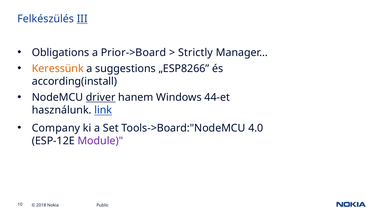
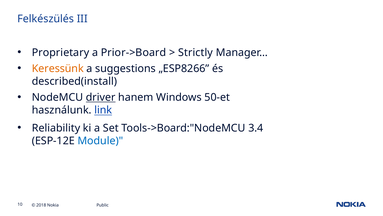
III underline: present -> none
Obligations: Obligations -> Proprietary
according(install: according(install -> described(install
44-et: 44-et -> 50-et
Company: Company -> Reliability
4.0: 4.0 -> 3.4
Module colour: purple -> blue
